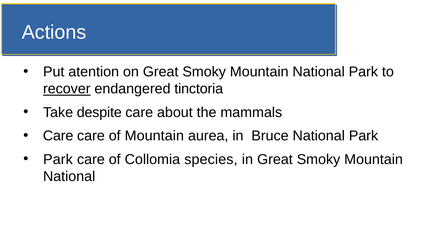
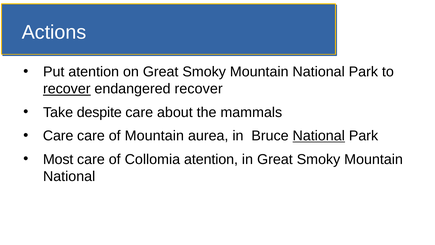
endangered tinctoria: tinctoria -> recover
National at (319, 136) underline: none -> present
Park at (58, 159): Park -> Most
Collomia species: species -> atention
